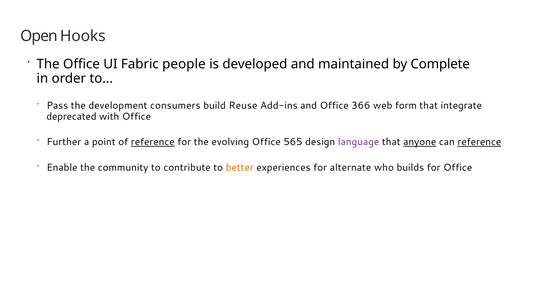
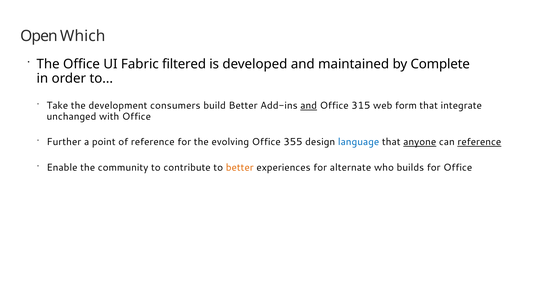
Hooks: Hooks -> Which
people: people -> filtered
Pass: Pass -> Take
build Reuse: Reuse -> Better
and at (309, 106) underline: none -> present
366: 366 -> 315
deprecated: deprecated -> unchanged
reference at (153, 142) underline: present -> none
565: 565 -> 355
language colour: purple -> blue
